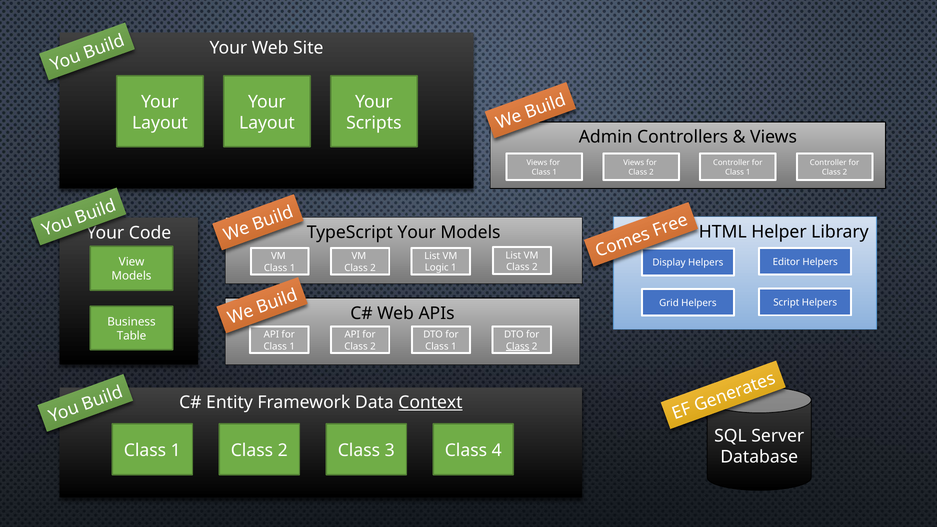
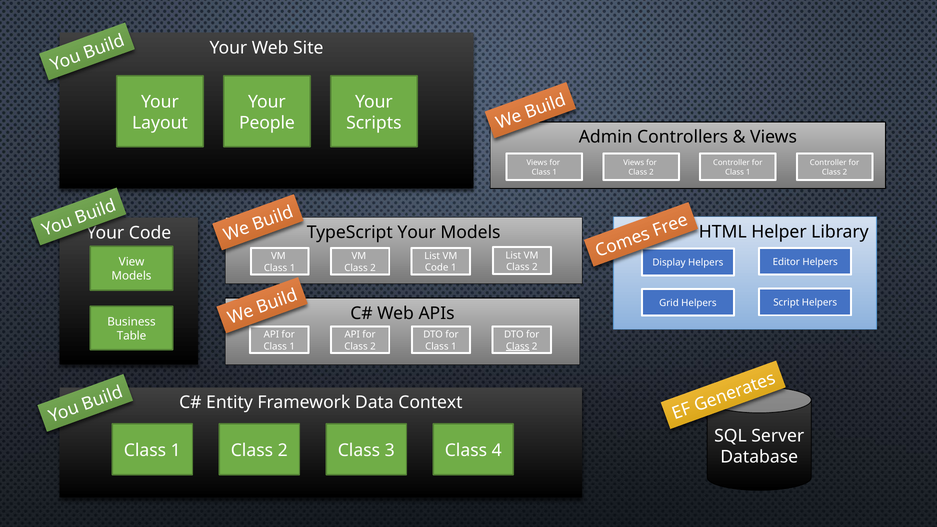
Layout at (267, 123): Layout -> People
Logic at (437, 268): Logic -> Code
Context underline: present -> none
